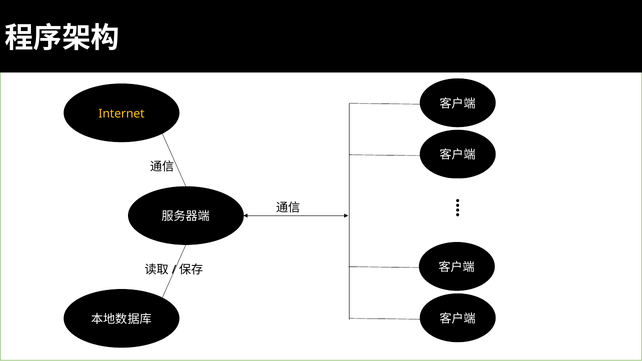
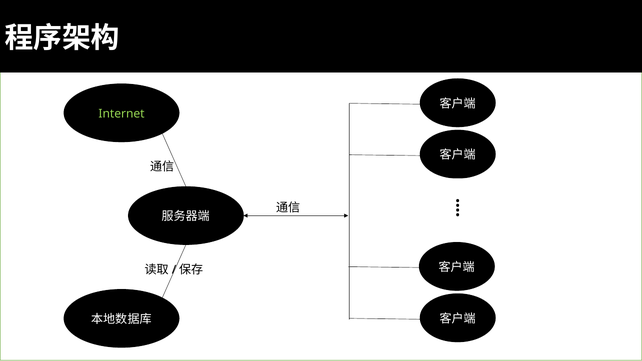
Internet colour: yellow -> light green
